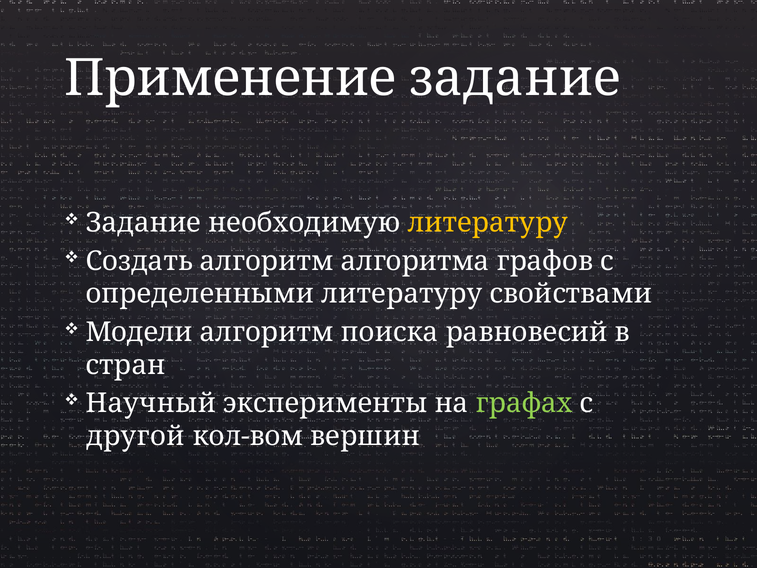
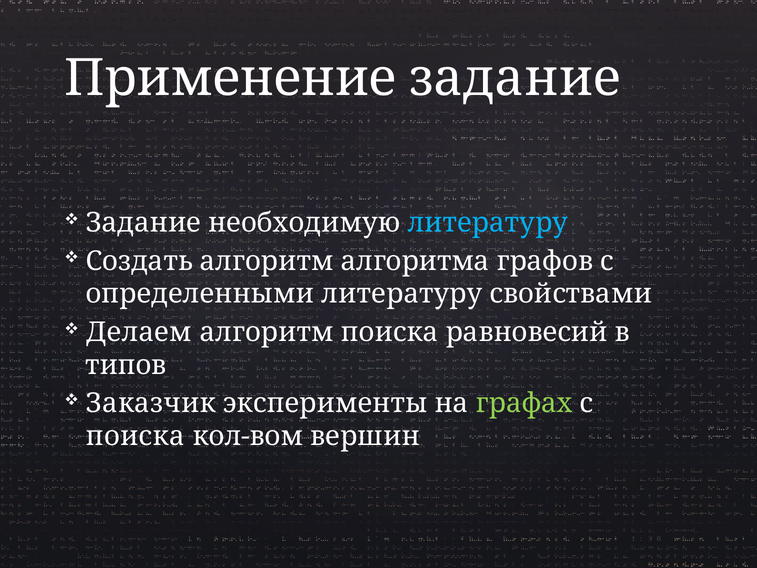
литературу at (488, 223) colour: yellow -> light blue
Модели: Модели -> Делаем
стран: стран -> типов
Научный: Научный -> Заказчик
другой at (135, 436): другой -> поиска
